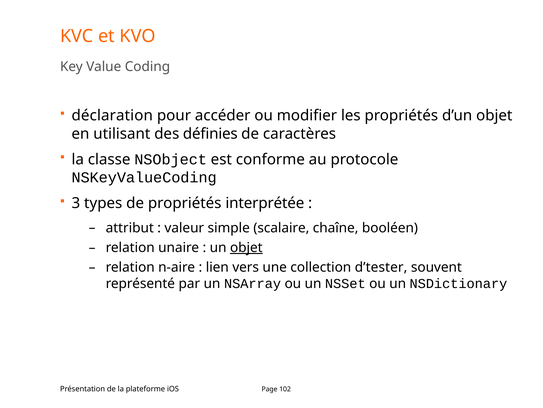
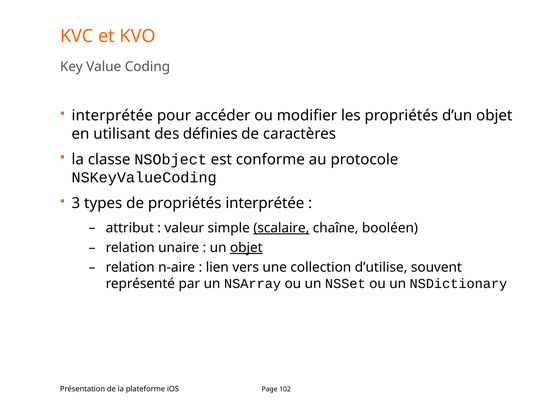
déclaration at (112, 115): déclaration -> interprétée
scalaire underline: none -> present
d’tester: d’tester -> d’utilise
